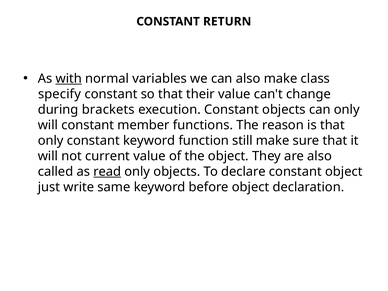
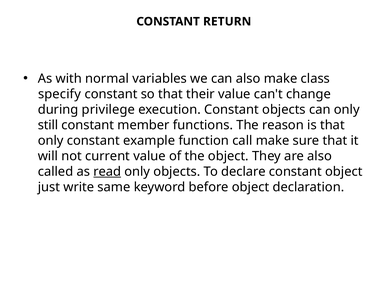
with underline: present -> none
brackets: brackets -> privilege
will at (48, 125): will -> still
constant keyword: keyword -> example
still: still -> call
